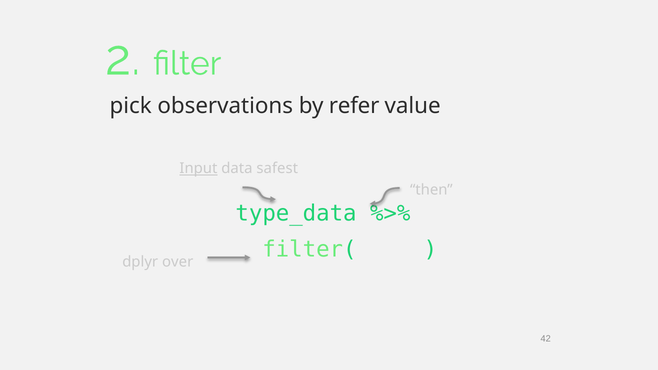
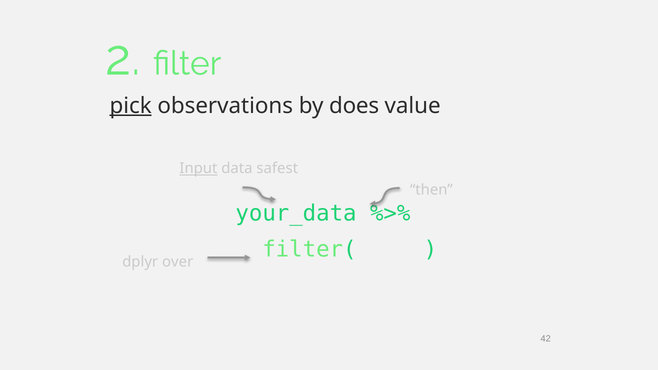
pick underline: none -> present
refer: refer -> does
type_data: type_data -> your_data
